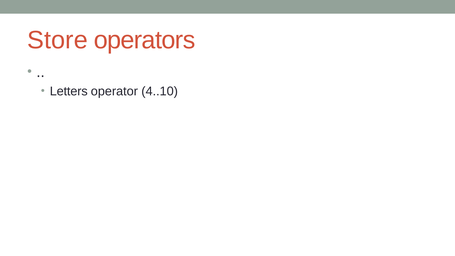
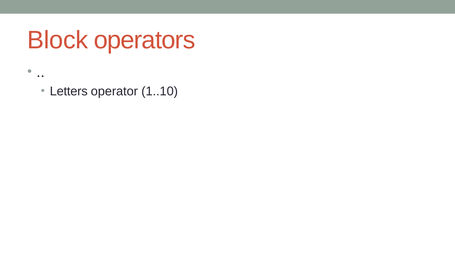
Store: Store -> Block
4..10: 4..10 -> 1..10
